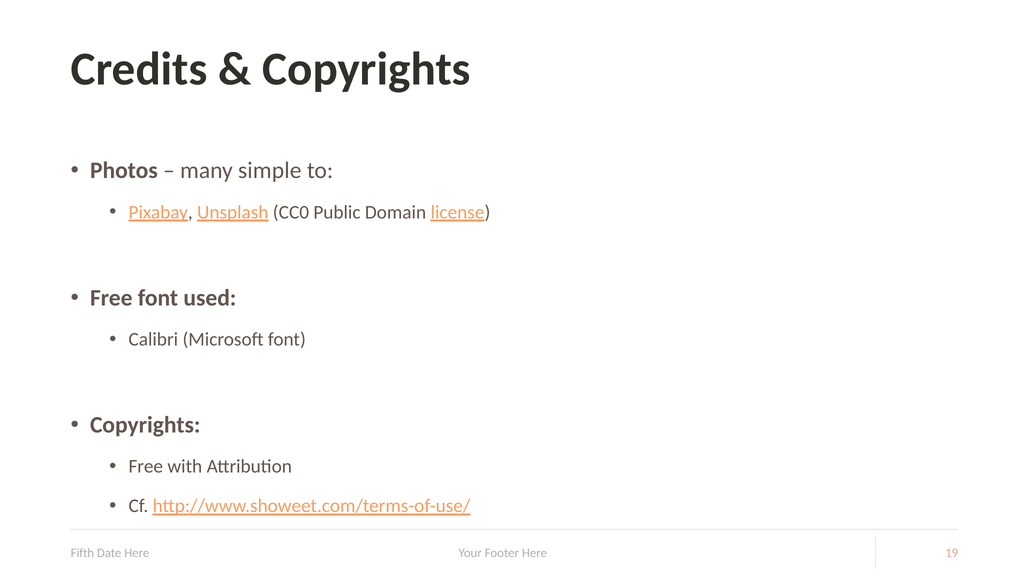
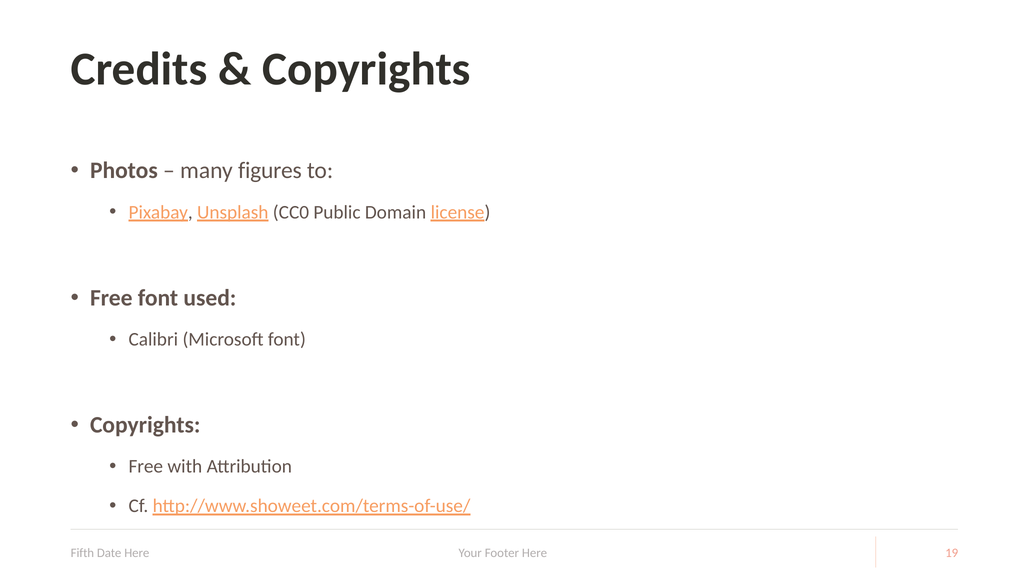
simple: simple -> figures
